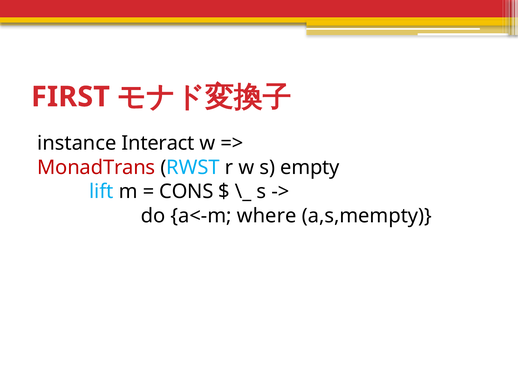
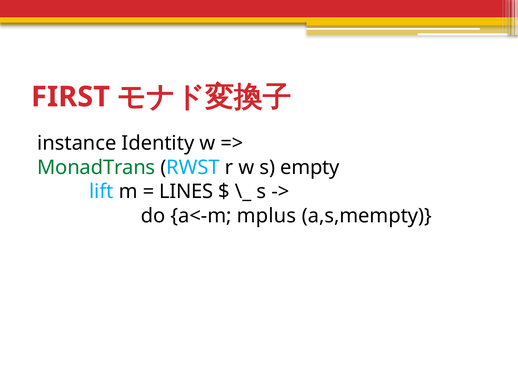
Interact: Interact -> Identity
MonadTrans colour: red -> green
CONS: CONS -> LINES
where: where -> mplus
